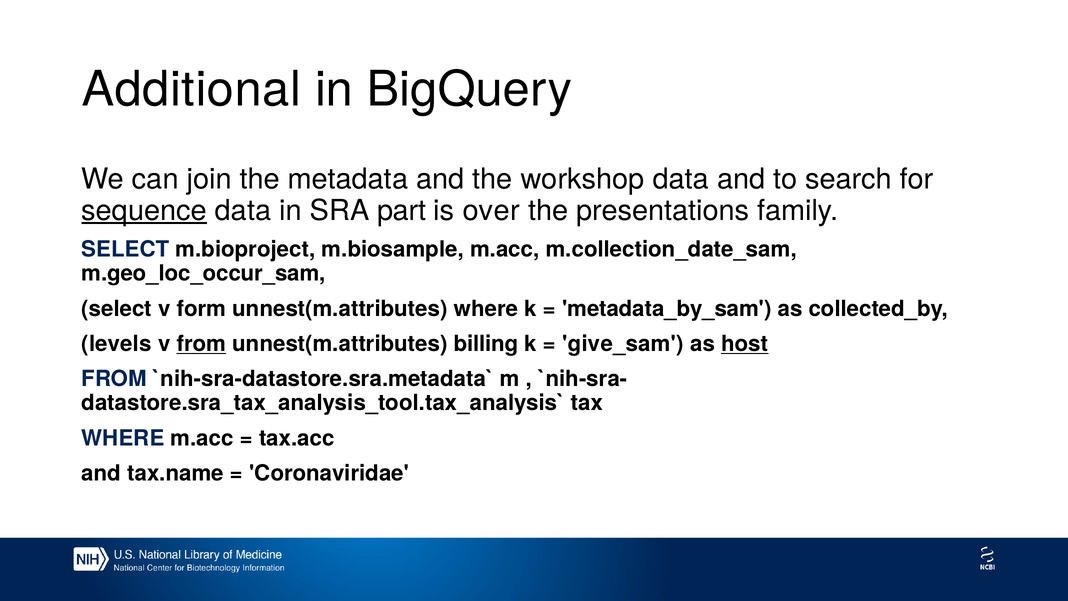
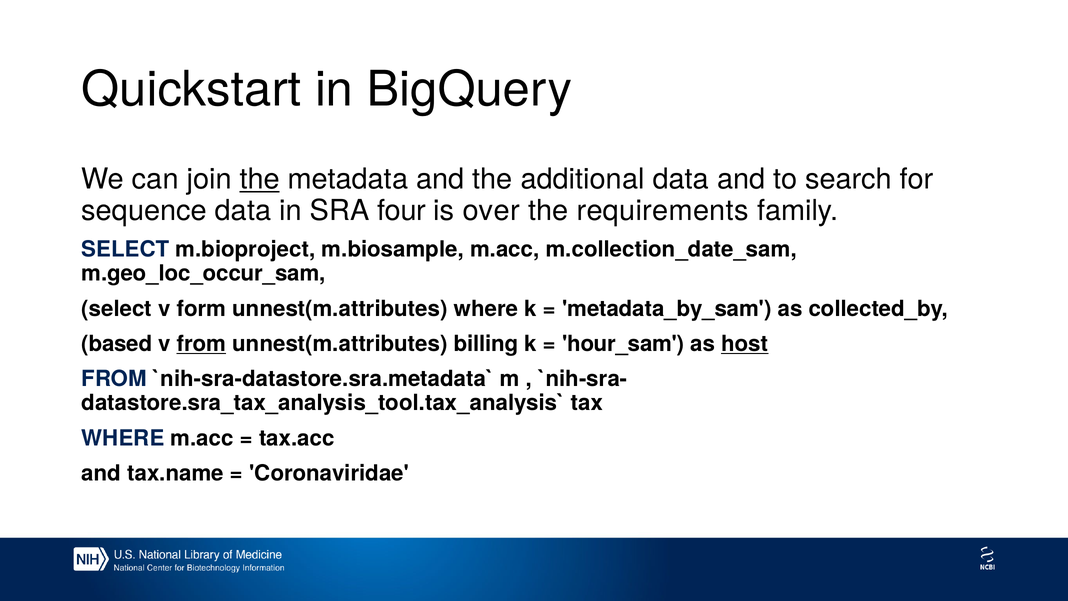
Additional: Additional -> Quickstart
the at (260, 179) underline: none -> present
workshop: workshop -> additional
sequence underline: present -> none
part: part -> four
presentations: presentations -> requirements
levels: levels -> based
give_sam: give_sam -> hour_sam
